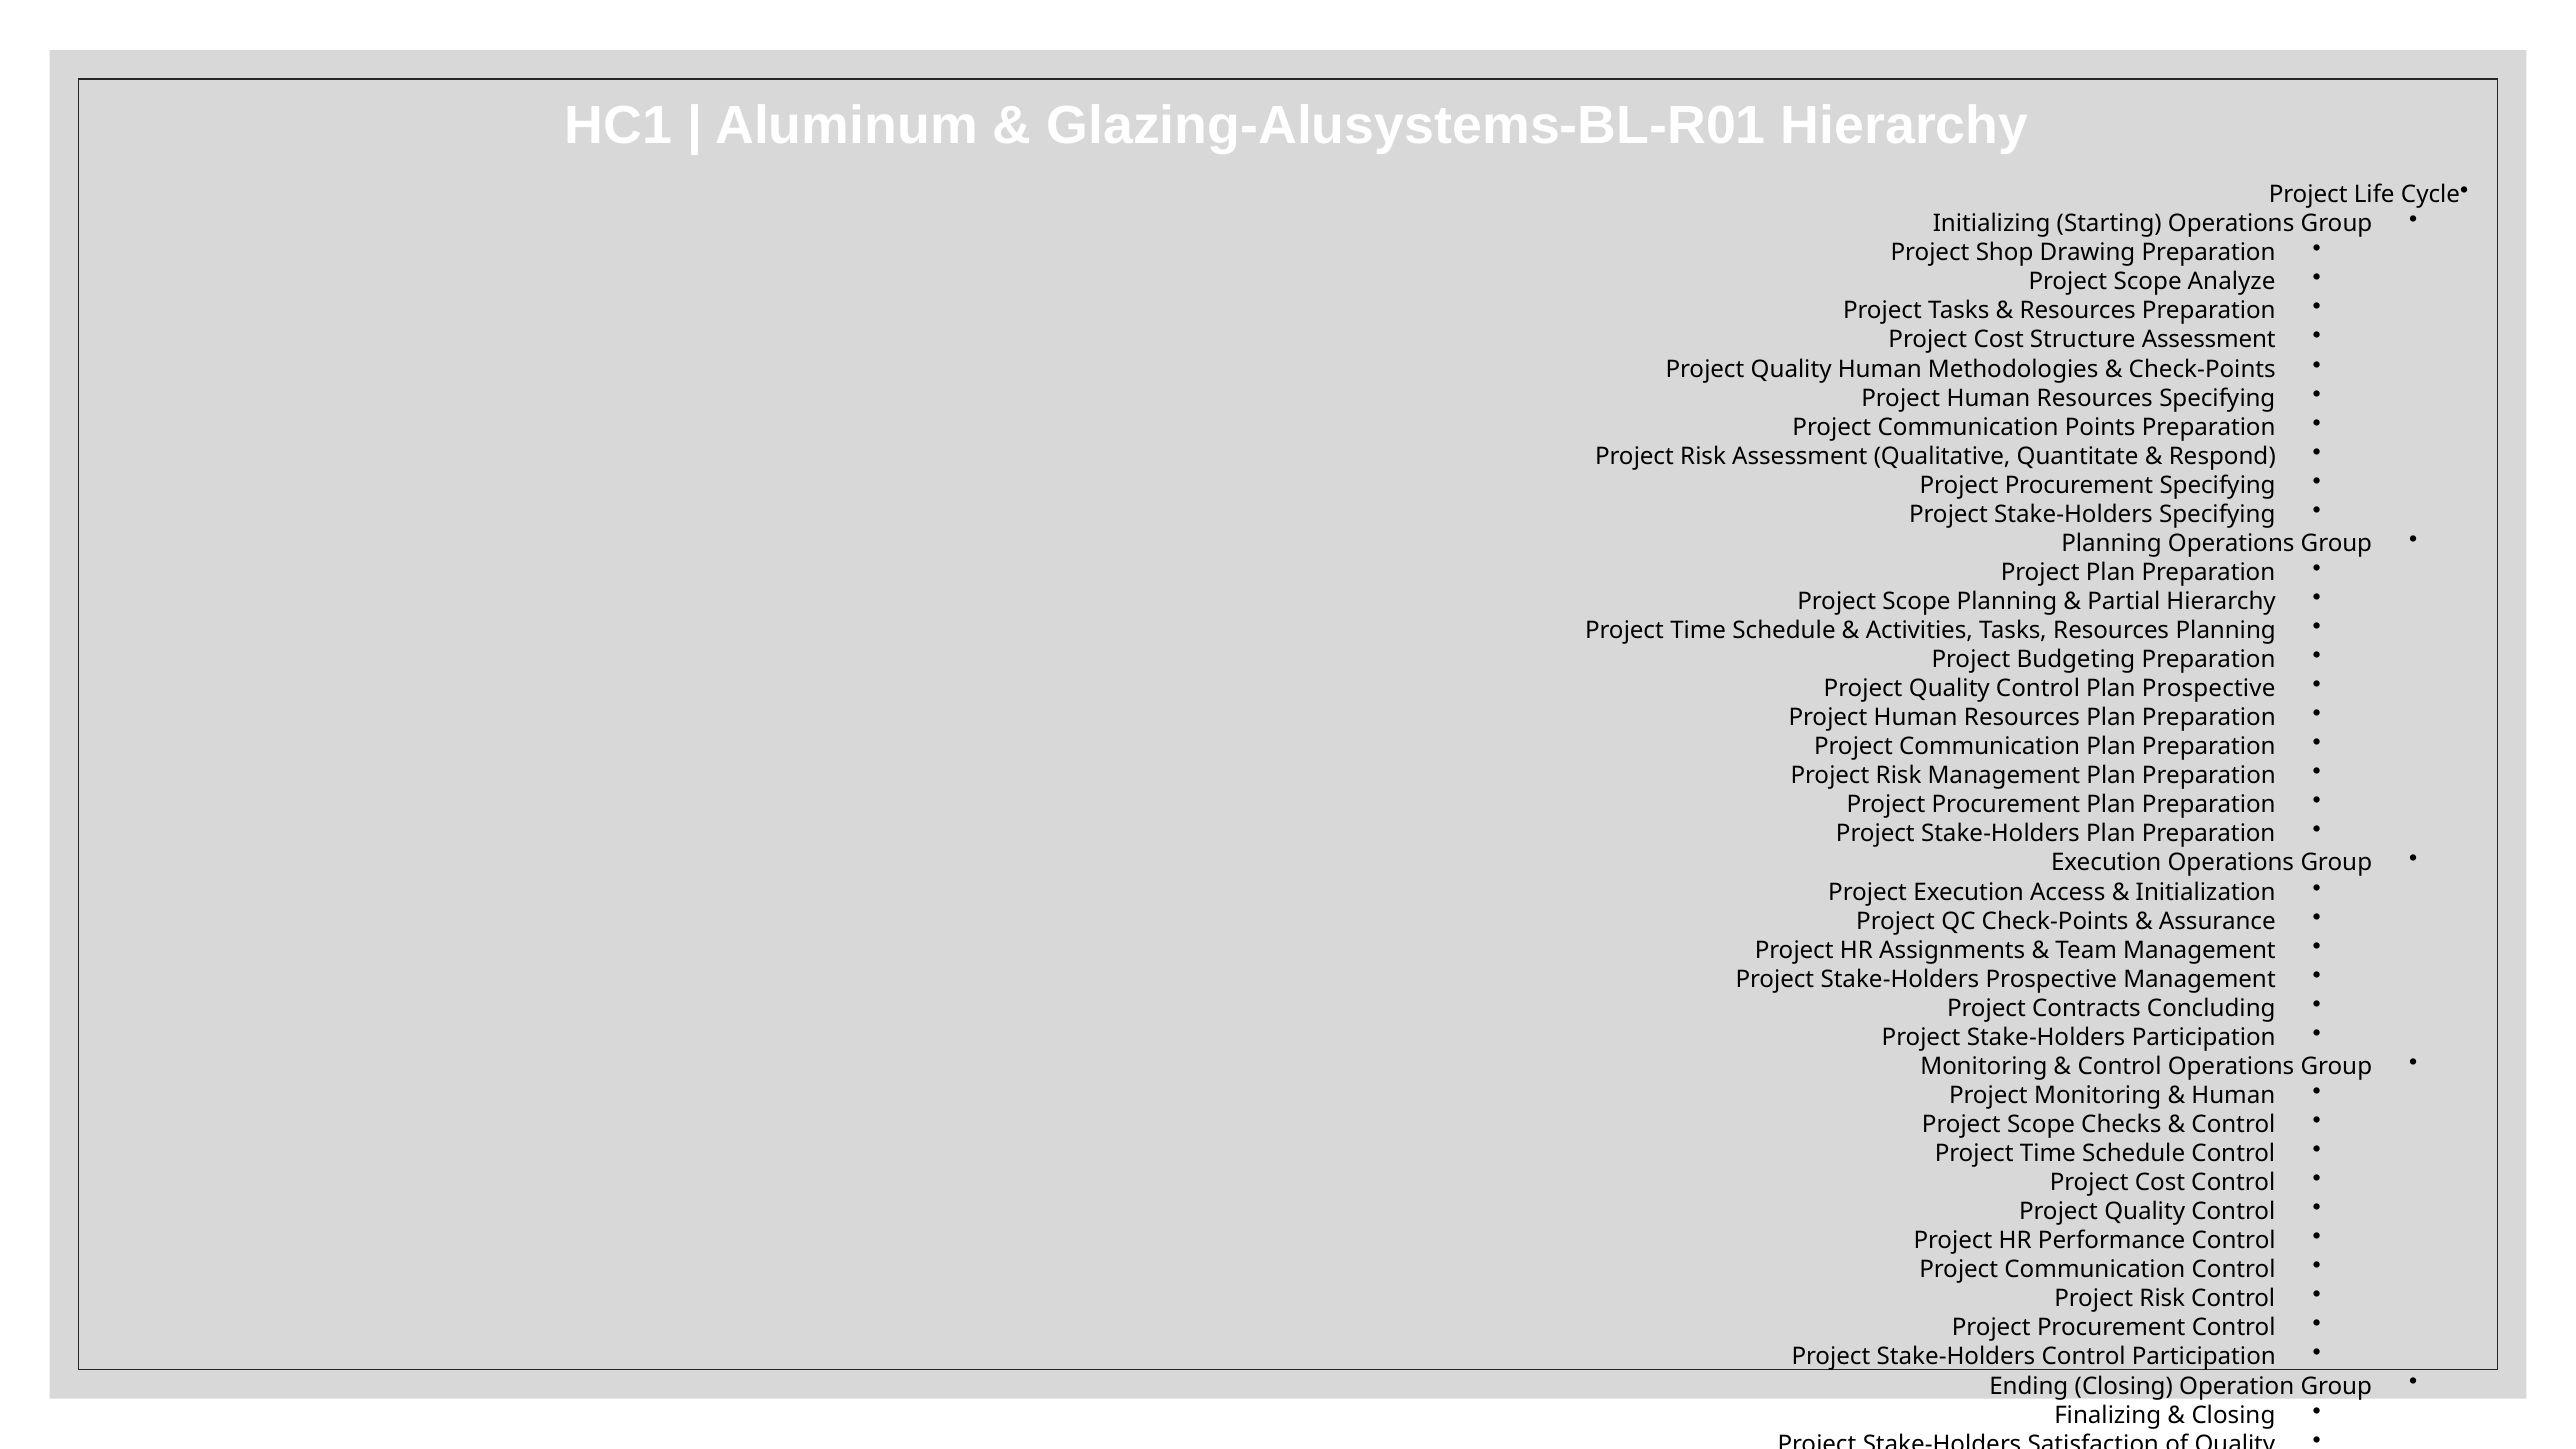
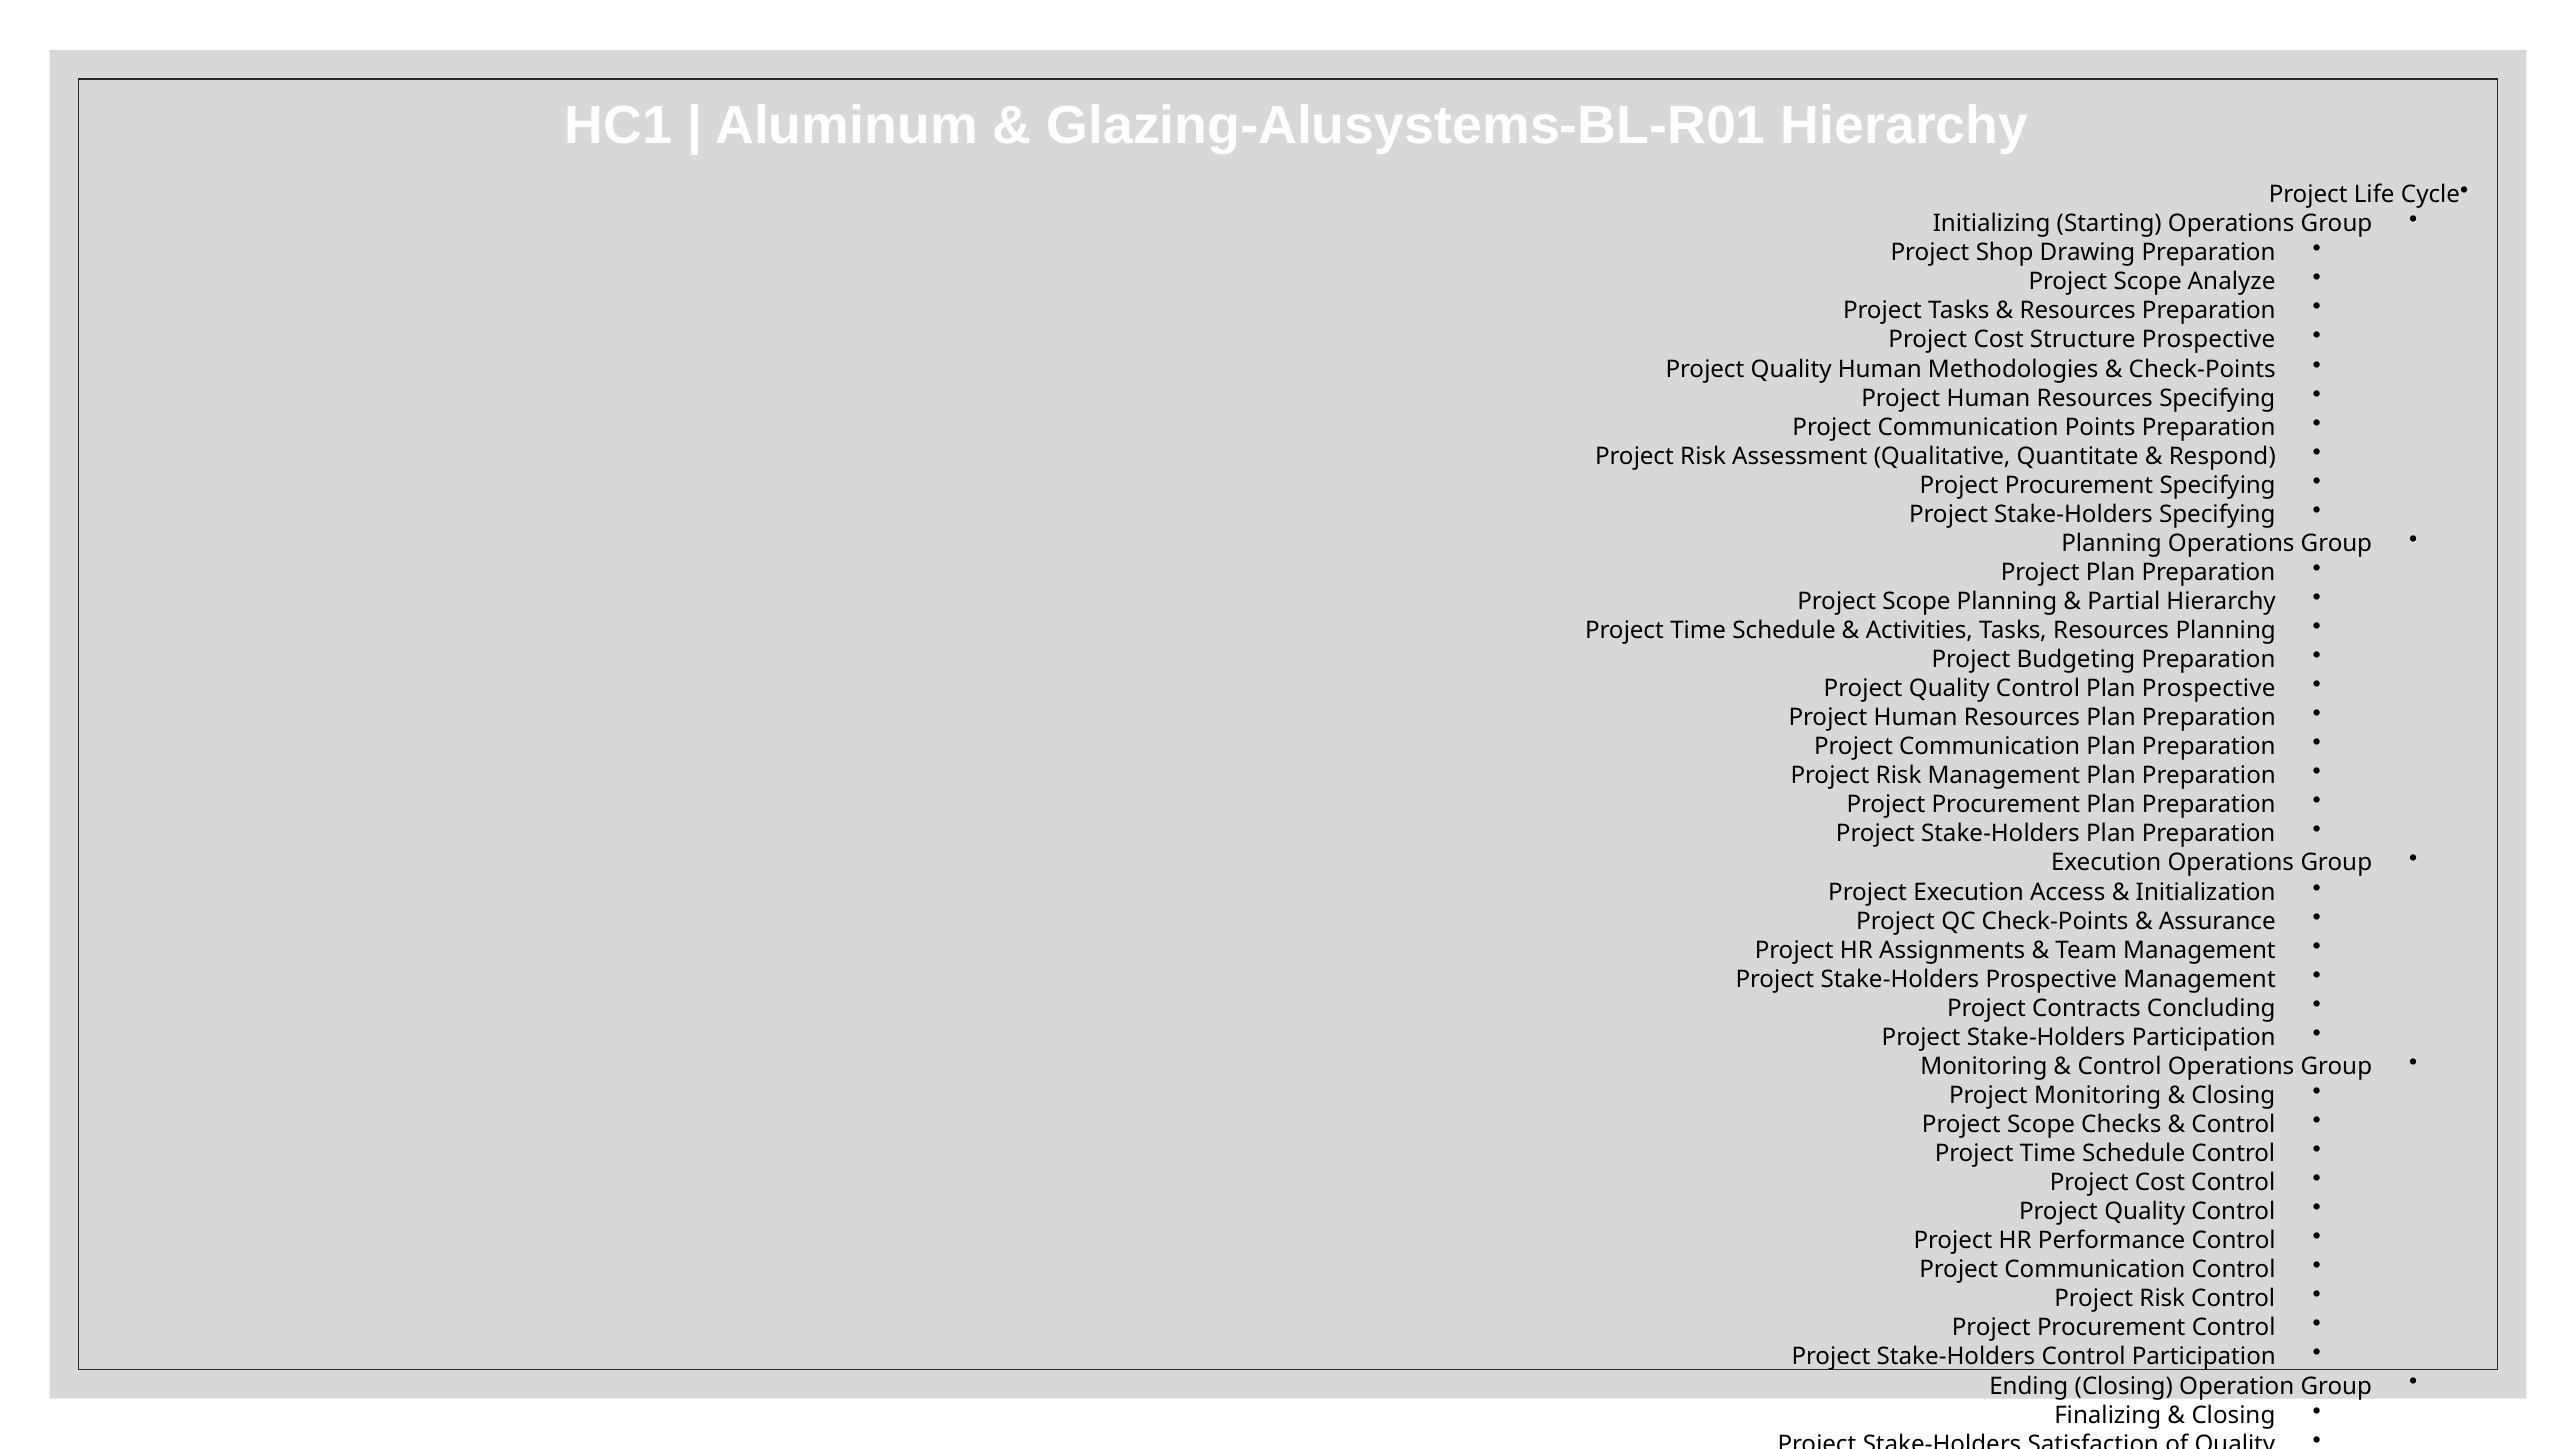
Structure Assessment: Assessment -> Prospective
Human at (2233, 1095): Human -> Closing
